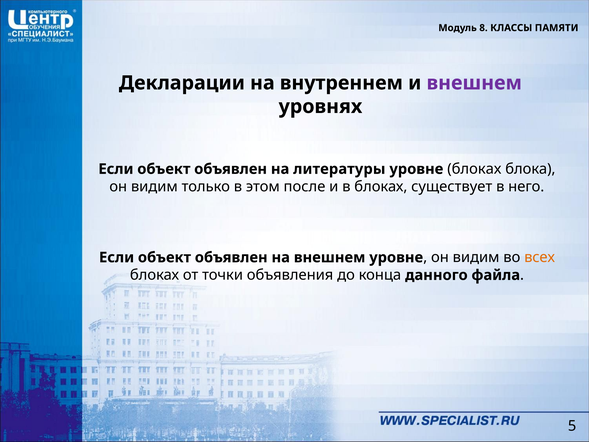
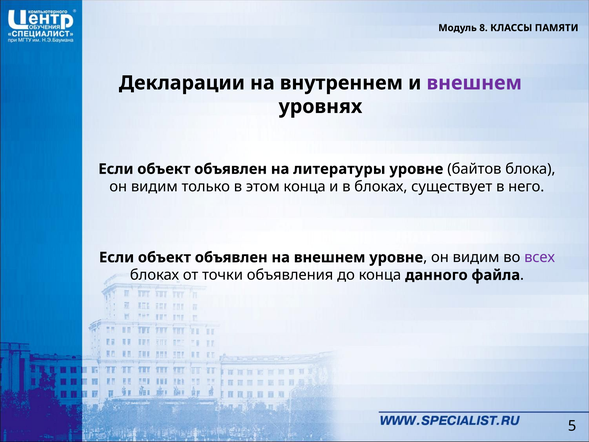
уровне блоках: блоках -> байтов
этом после: после -> конца
всех colour: orange -> purple
